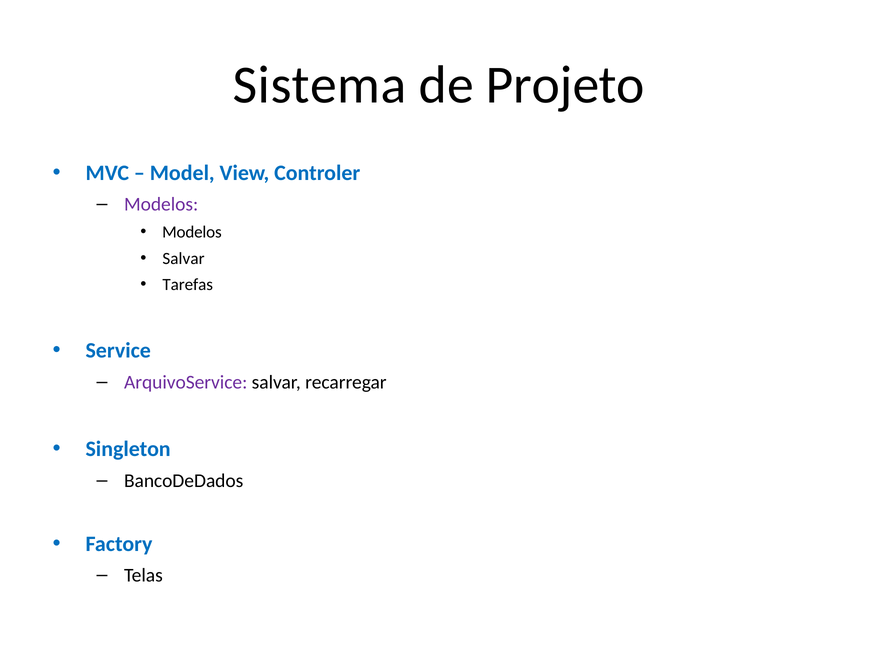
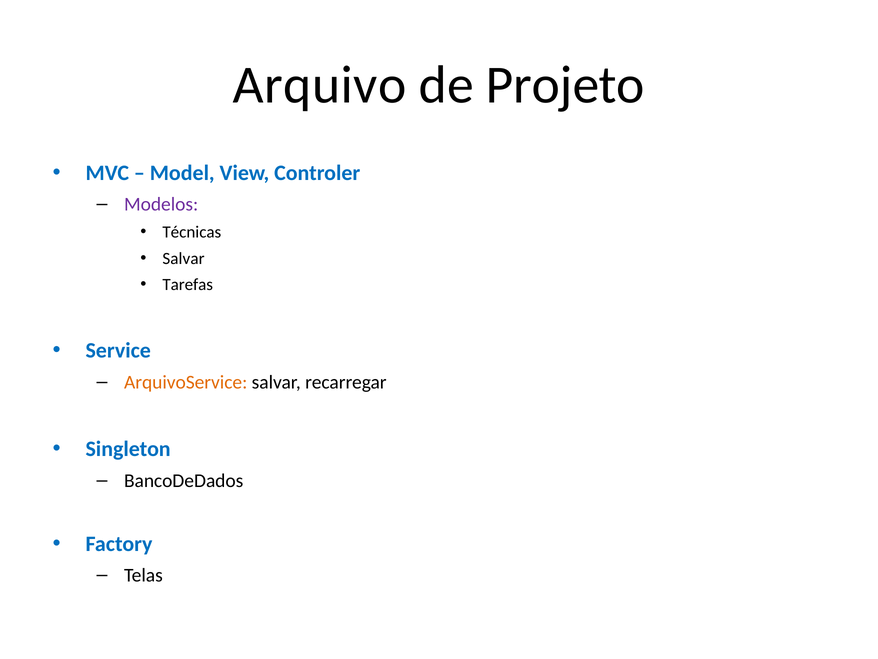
Sistema: Sistema -> Arquivo
Modelos at (192, 232): Modelos -> Técnicas
ArquivoService colour: purple -> orange
